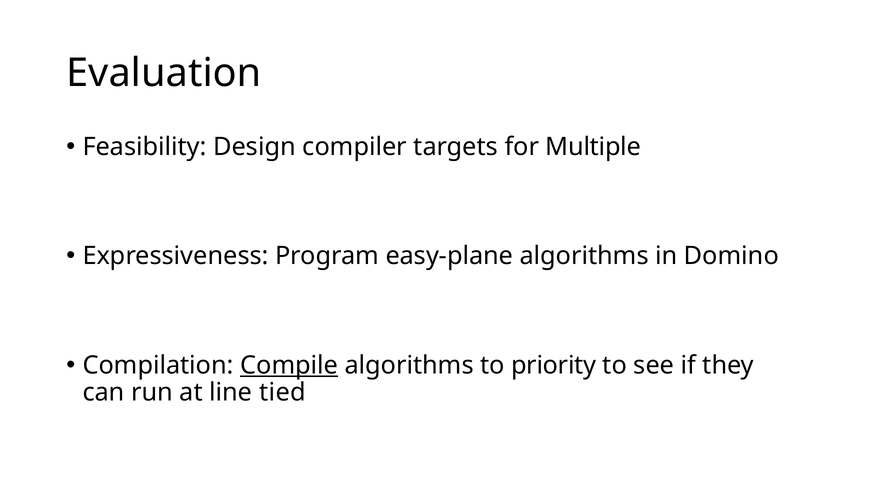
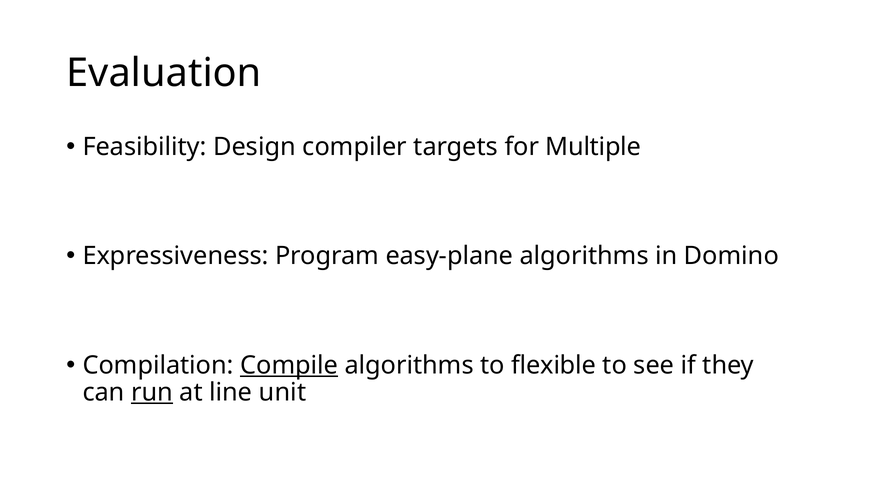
priority: priority -> flexible
run underline: none -> present
tied: tied -> unit
